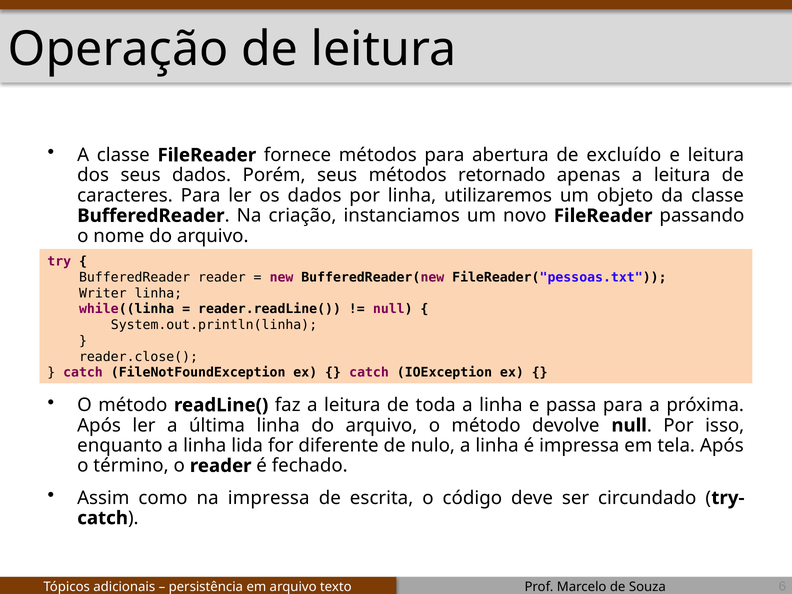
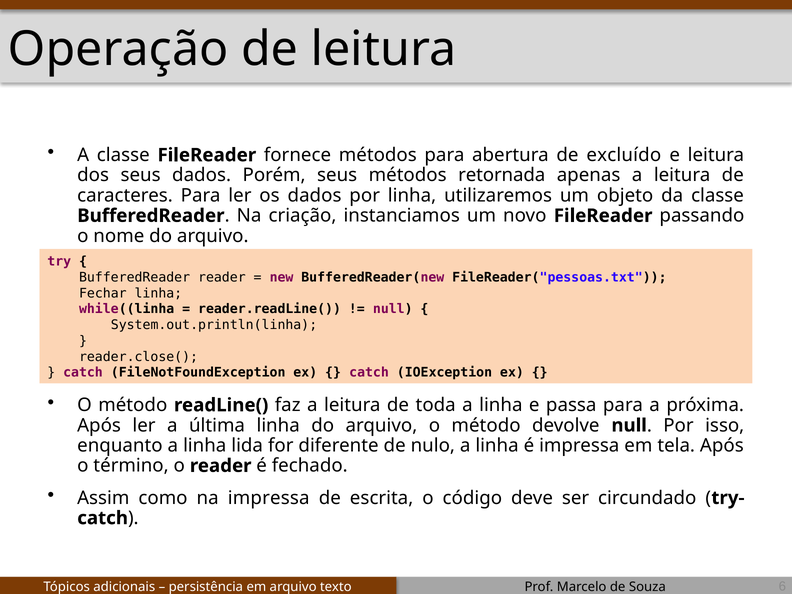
retornado: retornado -> retornada
Writer: Writer -> Fechar
